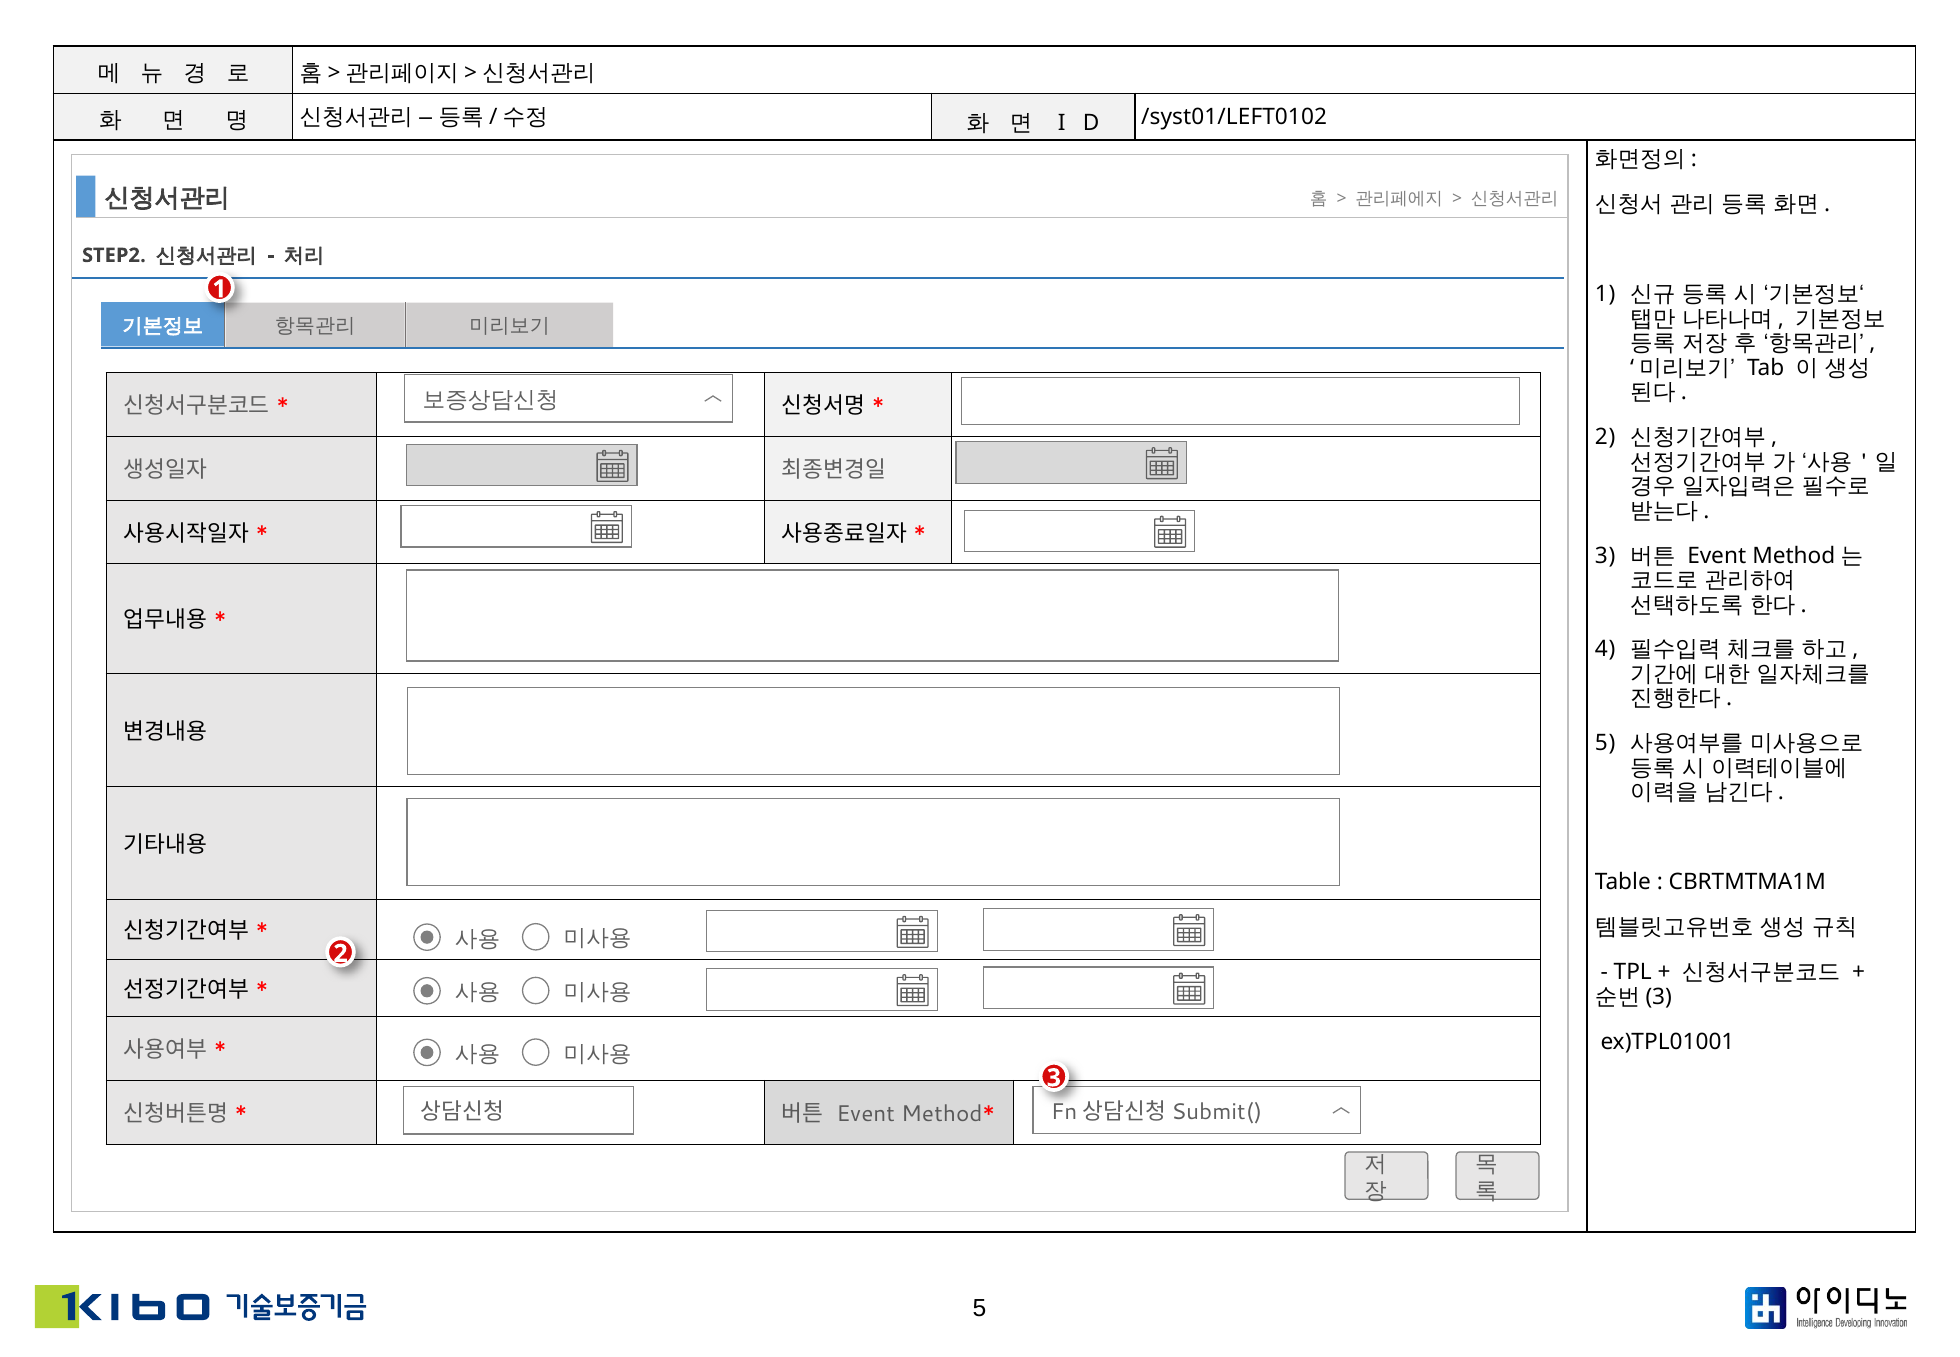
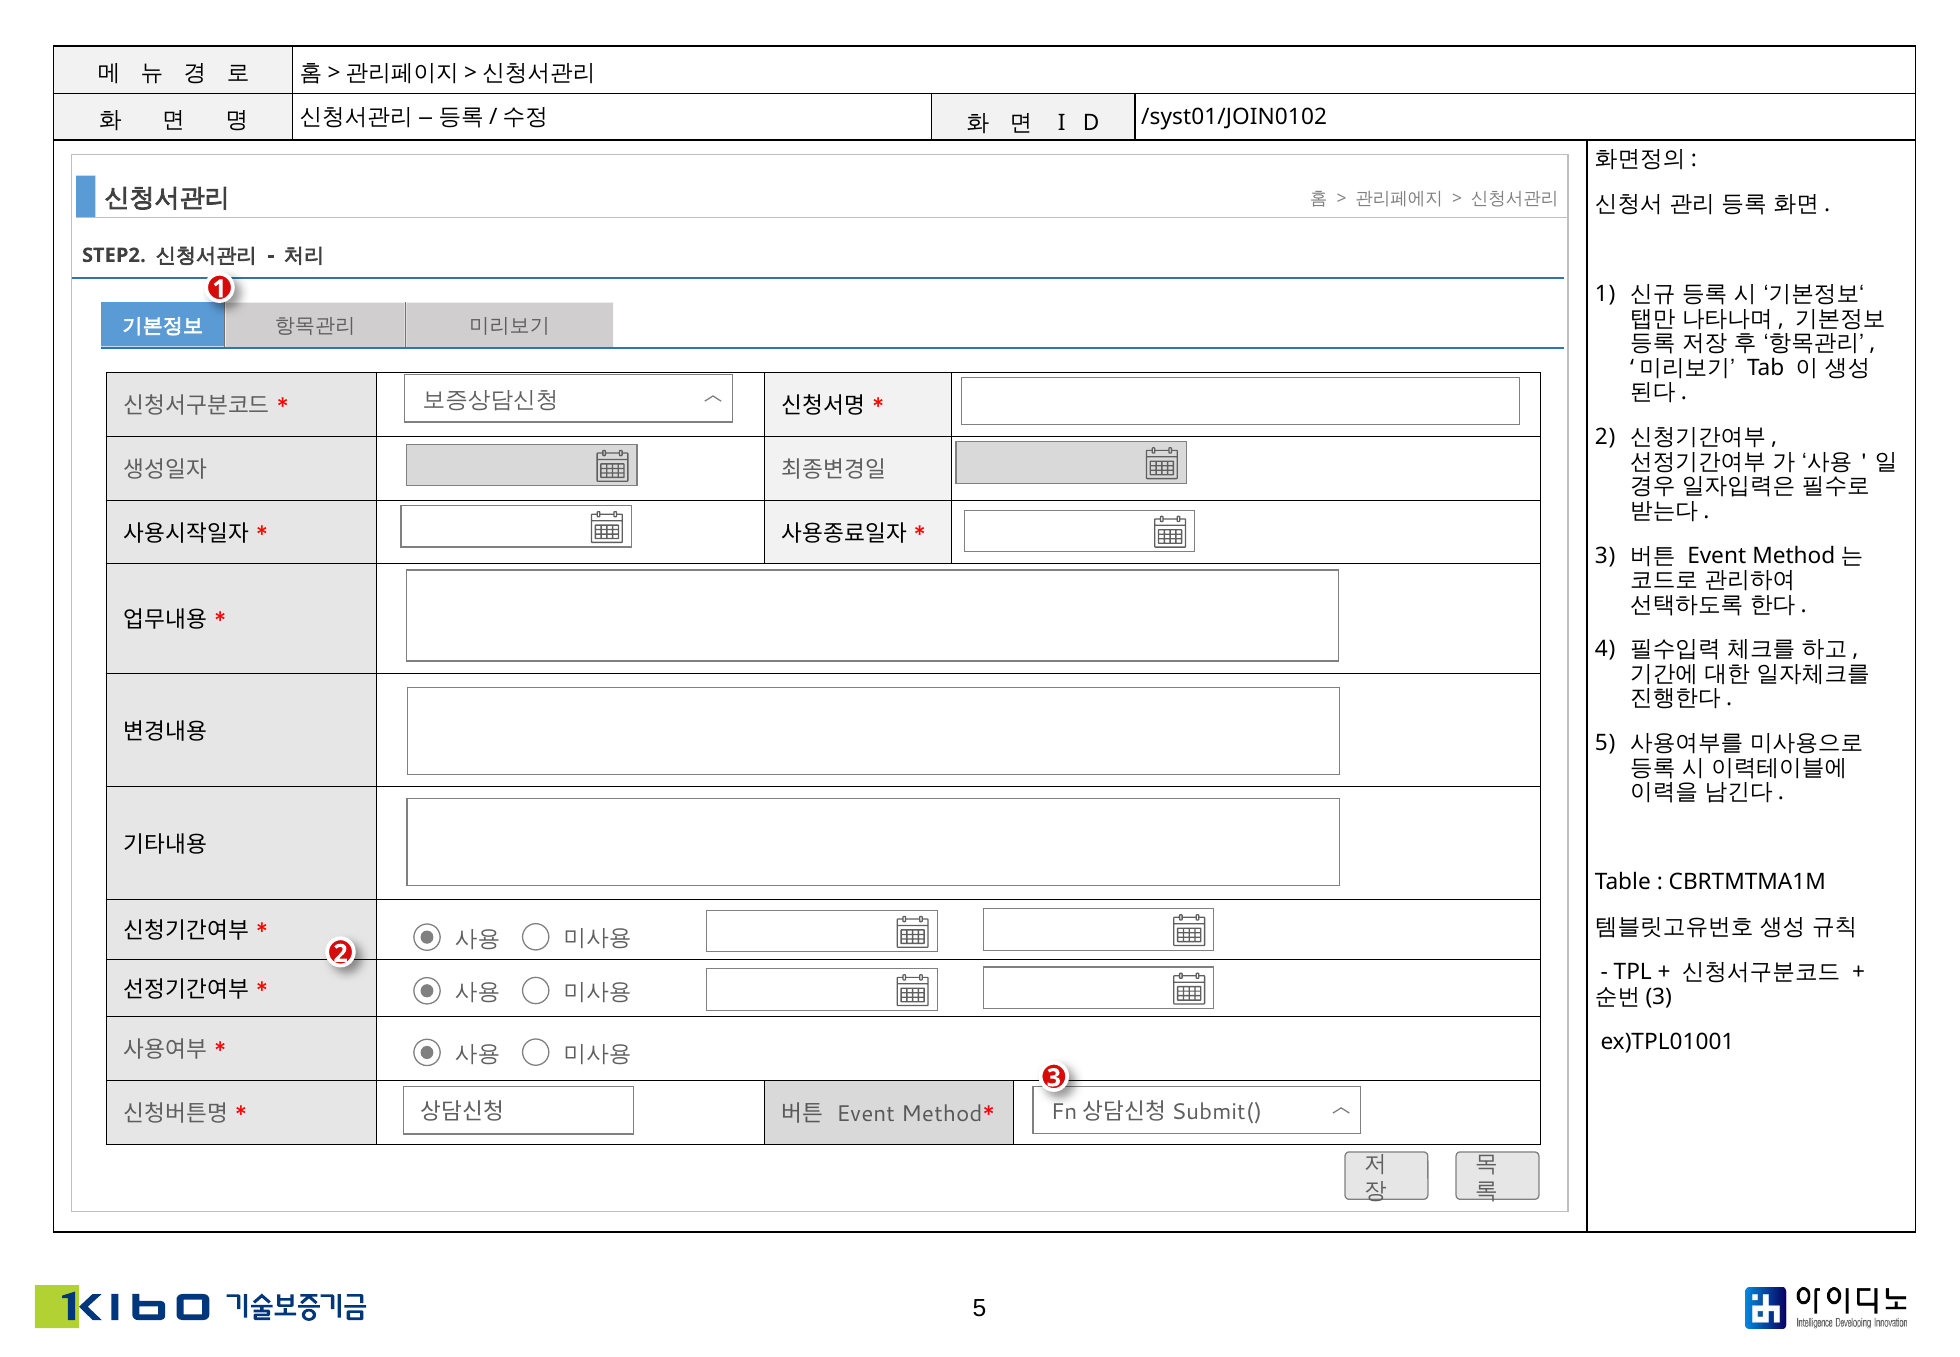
/syst01/LEFT0102: /syst01/LEFT0102 -> /syst01/JOIN0102
